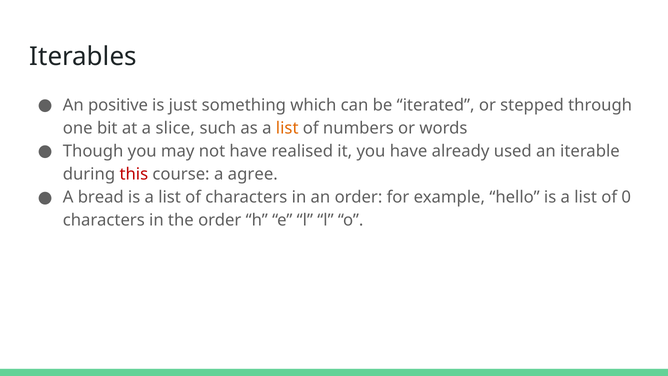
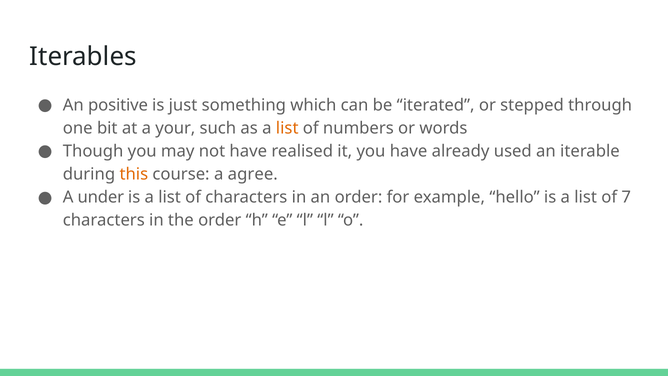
slice: slice -> your
this colour: red -> orange
bread: bread -> under
0: 0 -> 7
